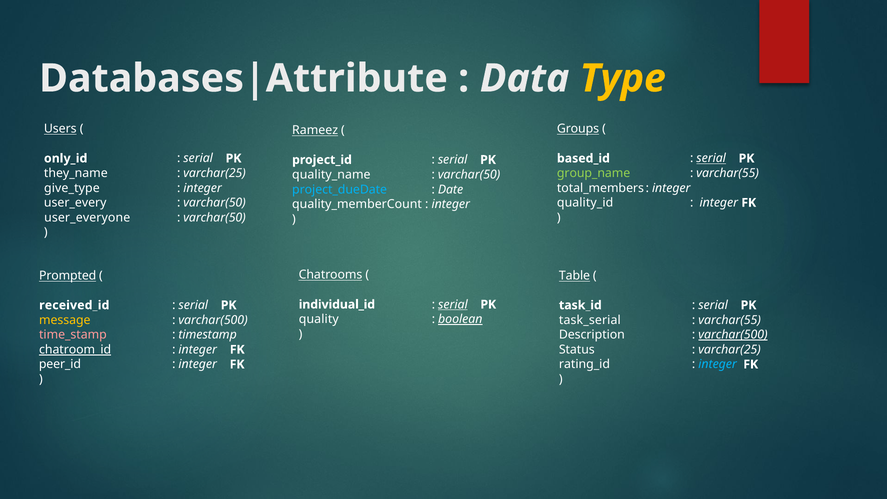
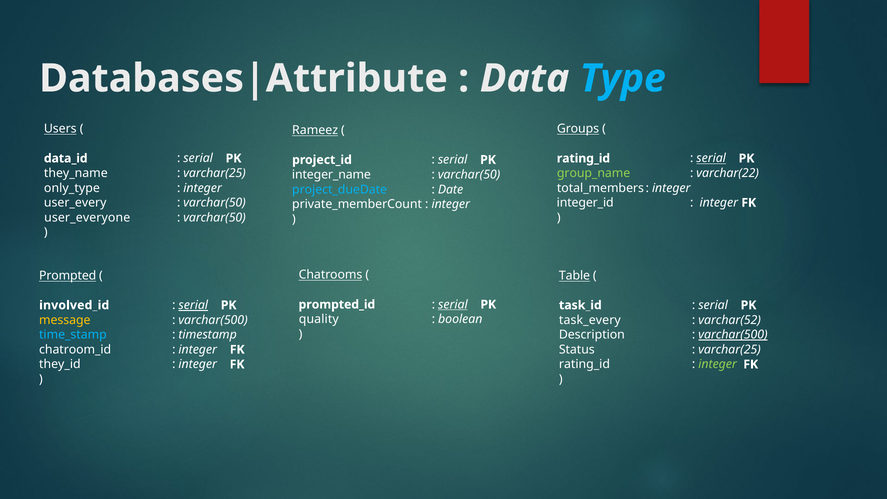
Type colour: yellow -> light blue
only_id: only_id -> data_id
based_id at (583, 158): based_id -> rating_id
varchar(55 at (728, 173): varchar(55 -> varchar(22
quality_name: quality_name -> integer_name
give_type: give_type -> only_type
quality_id: quality_id -> integer_id
quality_memberCount: quality_memberCount -> private_memberCount
individual_id: individual_id -> prompted_id
received_id: received_id -> involved_id
serial at (193, 305) underline: none -> present
boolean underline: present -> none
task_serial: task_serial -> task_every
varchar(55 at (730, 320): varchar(55 -> varchar(52
time_stamp colour: pink -> light blue
chatroom_id underline: present -> none
peer_id: peer_id -> they_id
integer at (718, 364) colour: light blue -> light green
